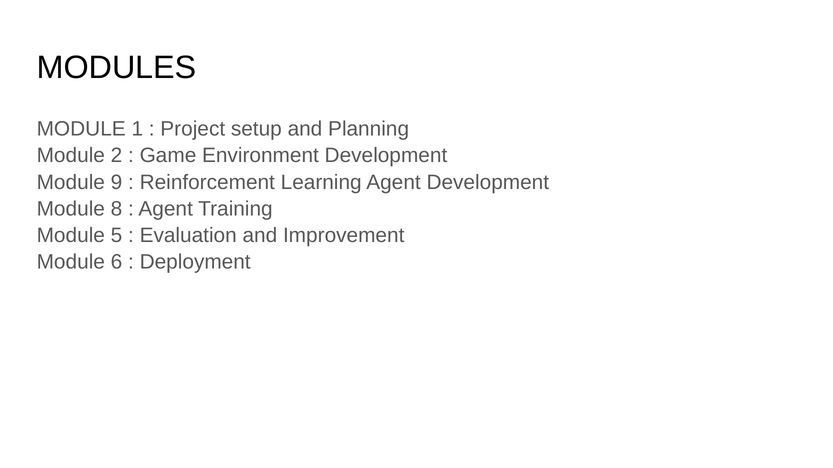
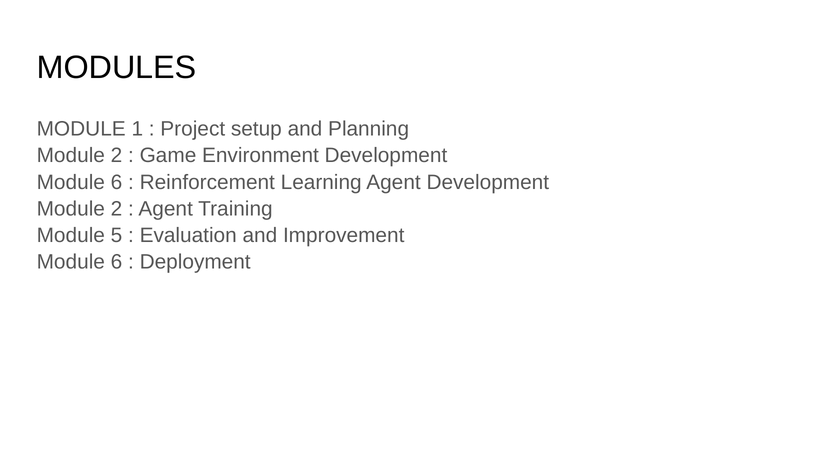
9 at (116, 182): 9 -> 6
8 at (116, 209): 8 -> 2
